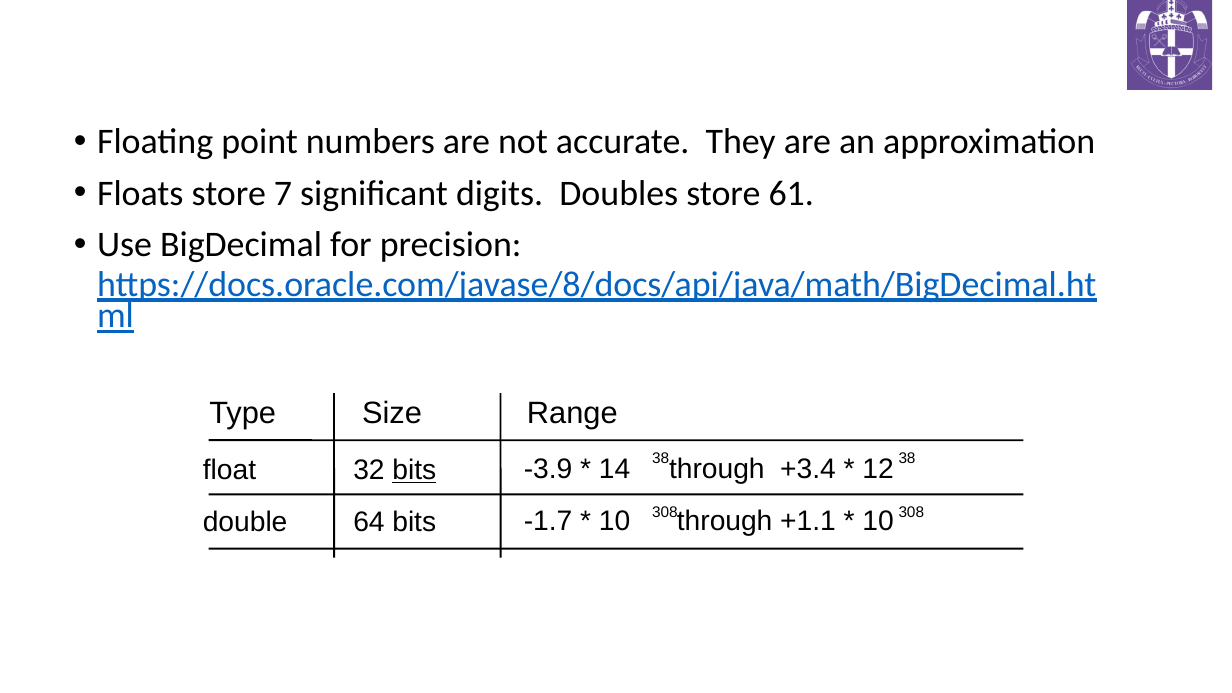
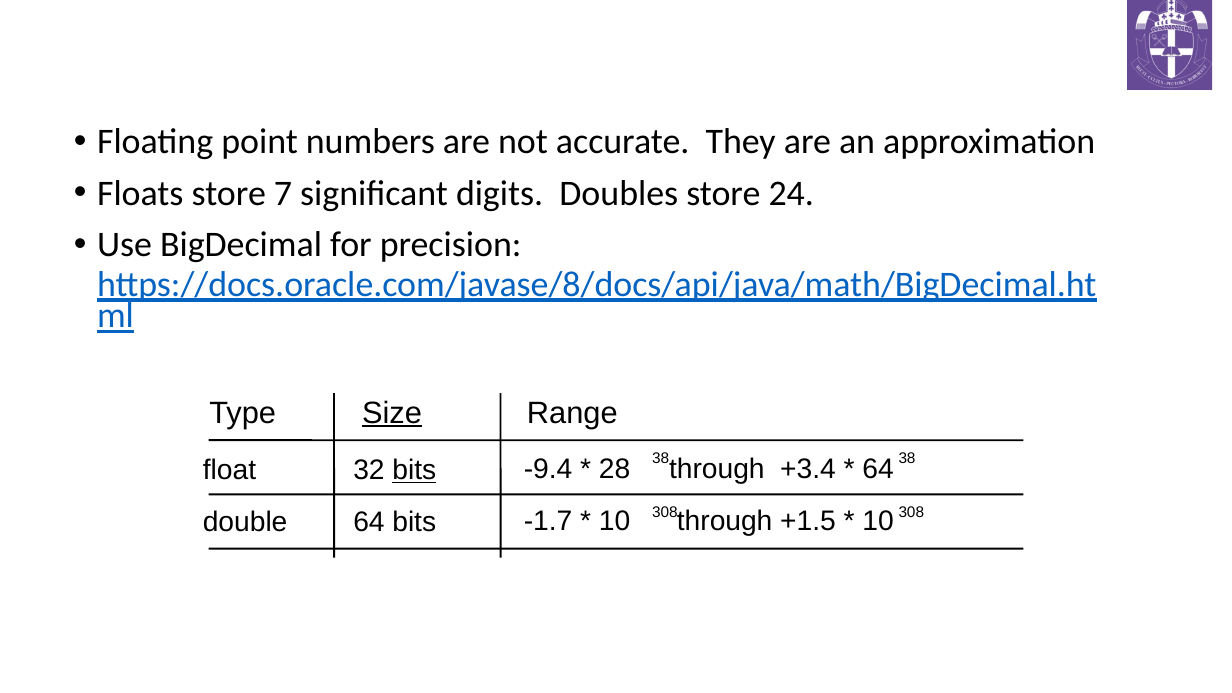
61: 61 -> 24
Size underline: none -> present
-3.9: -3.9 -> -9.4
14: 14 -> 28
12 at (878, 469): 12 -> 64
+1.1: +1.1 -> +1.5
